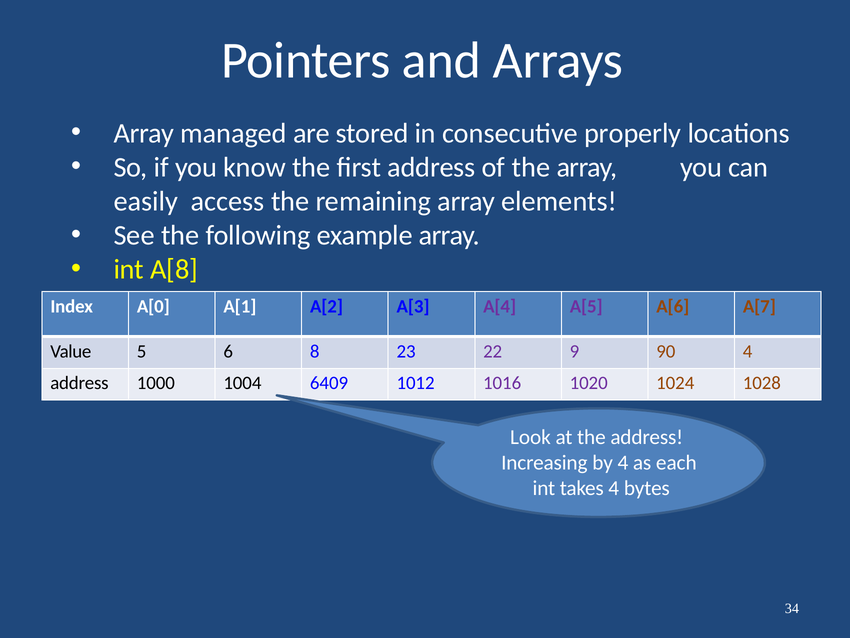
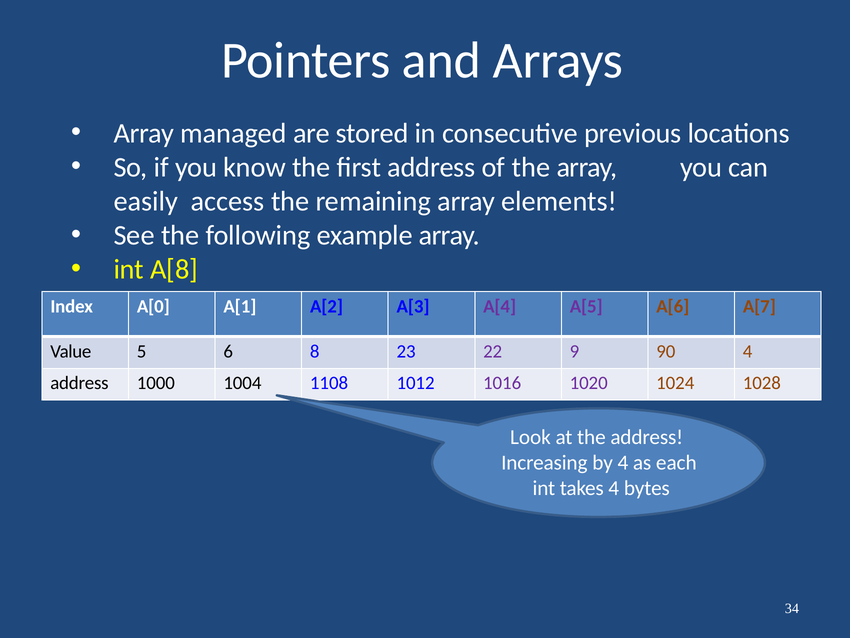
properly: properly -> previous
6409: 6409 -> 1108
